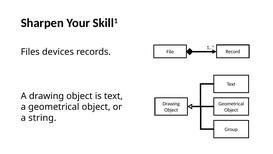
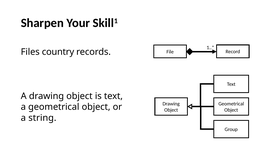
devices: devices -> country
